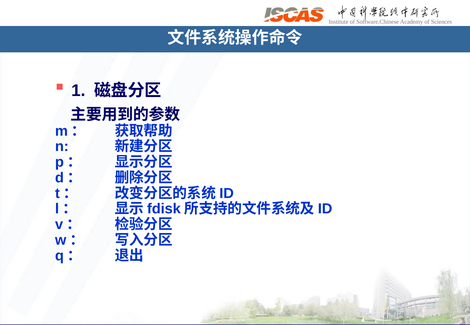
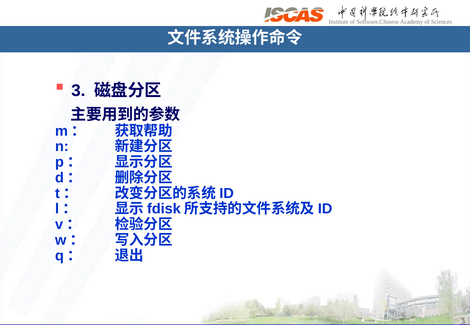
1: 1 -> 3
